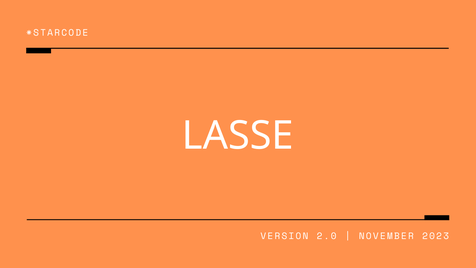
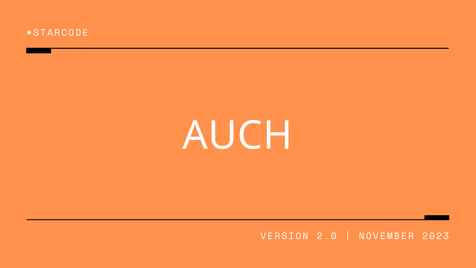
LASSE: LASSE -> AUCH
